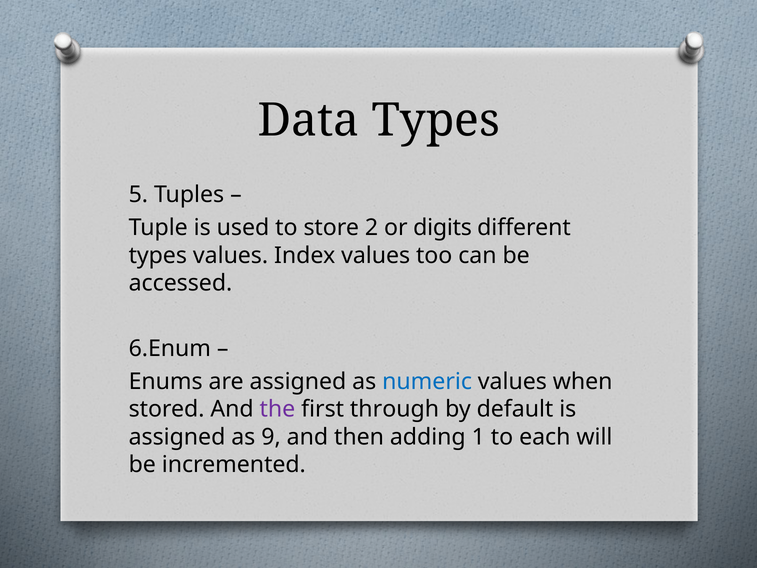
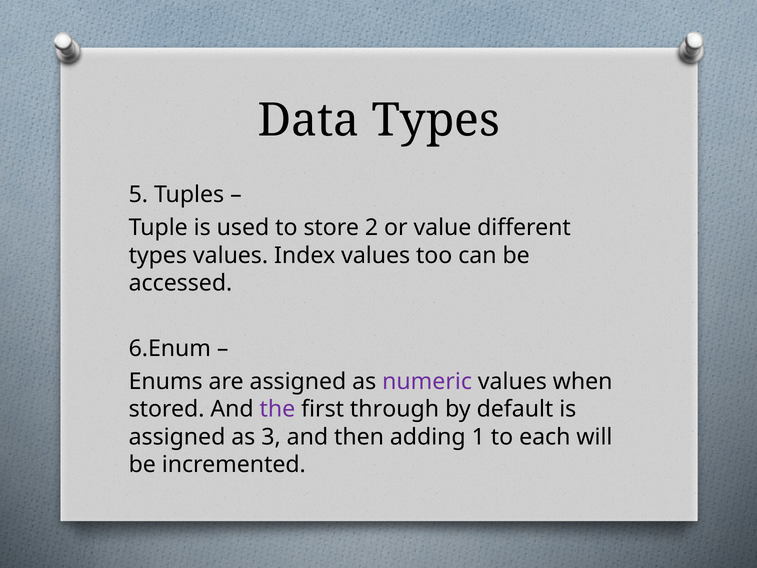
digits: digits -> value
numeric colour: blue -> purple
9: 9 -> 3
